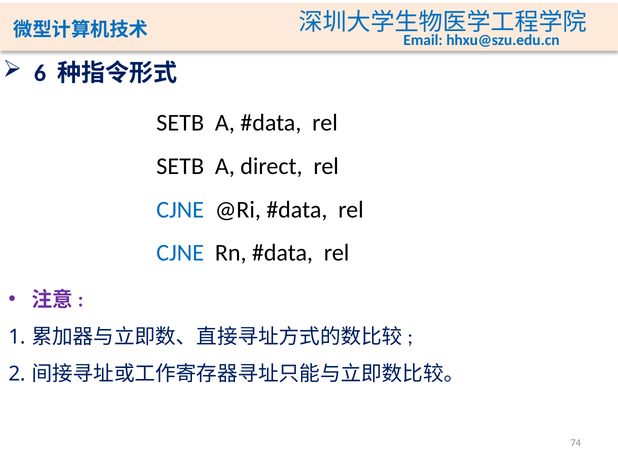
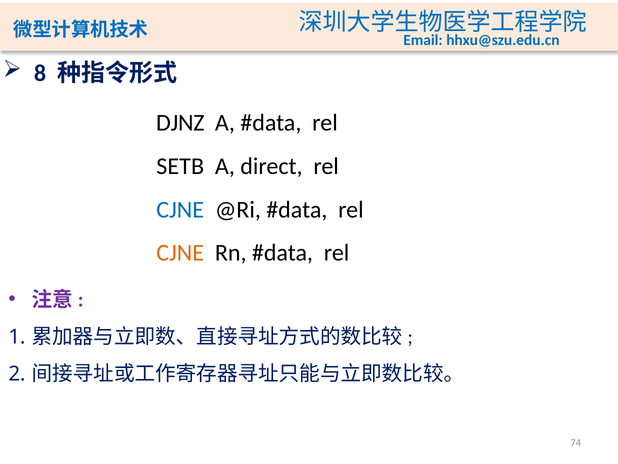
6: 6 -> 8
SETB at (180, 123): SETB -> DJNZ
CJNE at (180, 253) colour: blue -> orange
